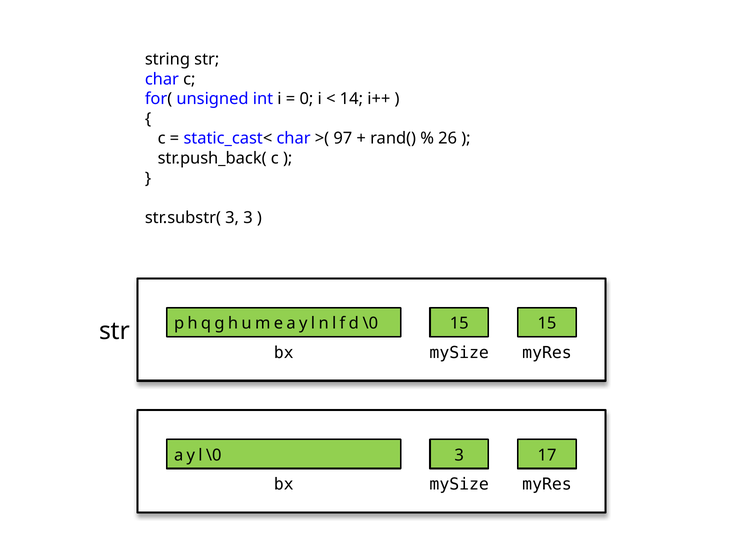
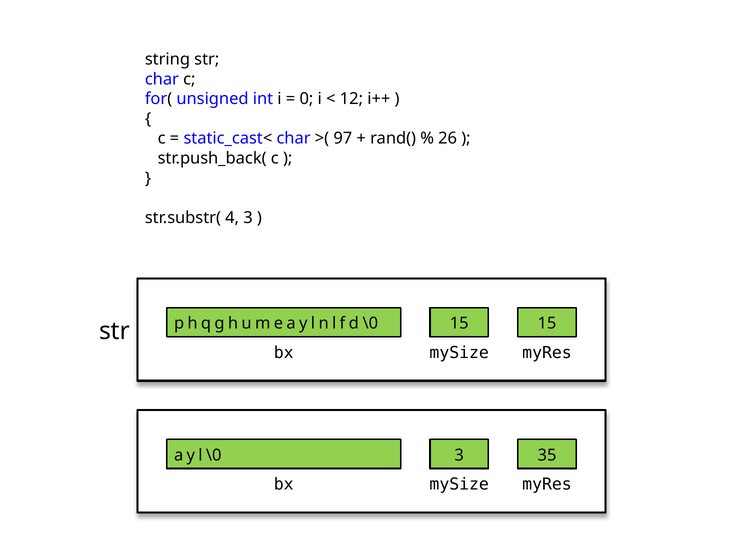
14: 14 -> 12
str.substr( 3: 3 -> 4
17: 17 -> 35
